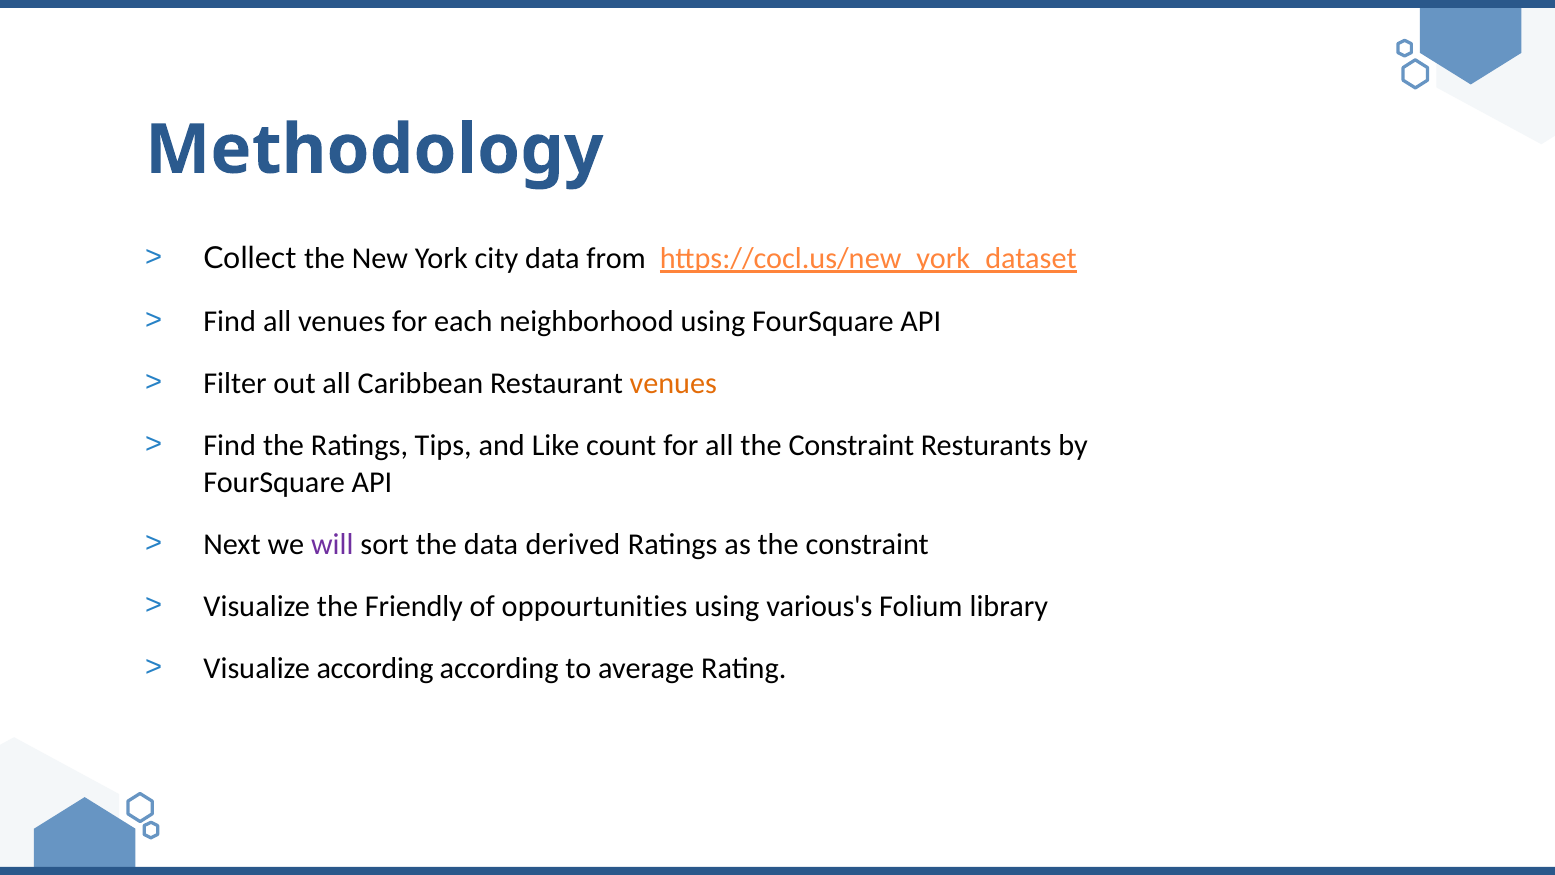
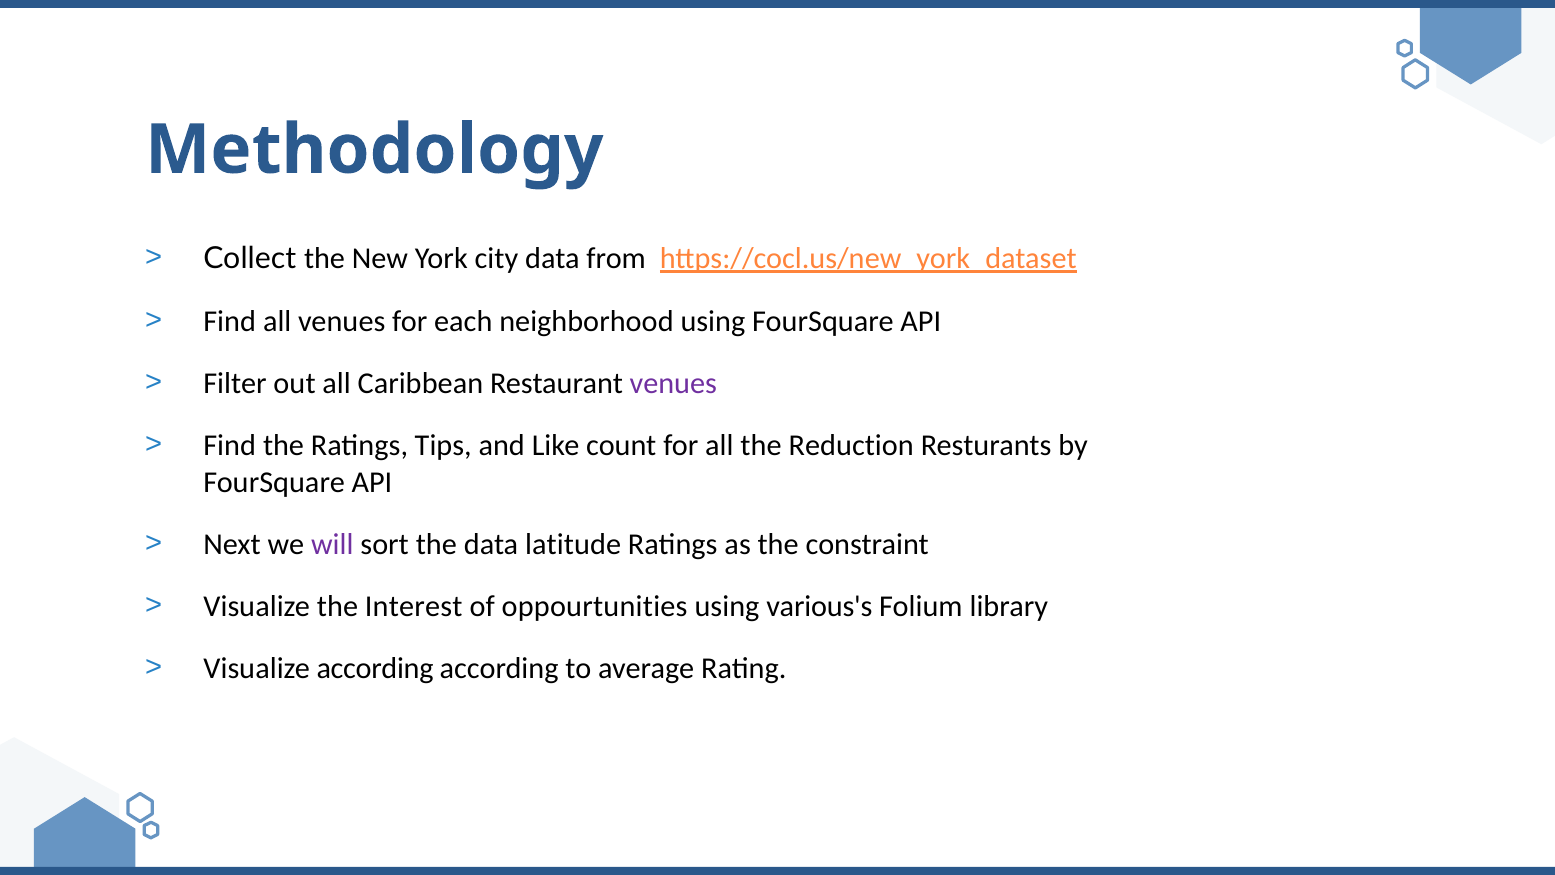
venues at (673, 383) colour: orange -> purple
all the Constraint: Constraint -> Reduction
derived: derived -> latitude
Friendly: Friendly -> Interest
